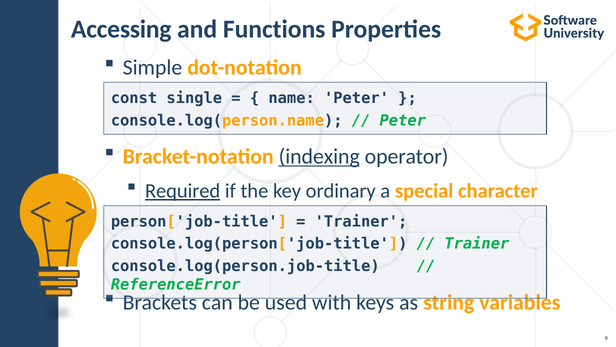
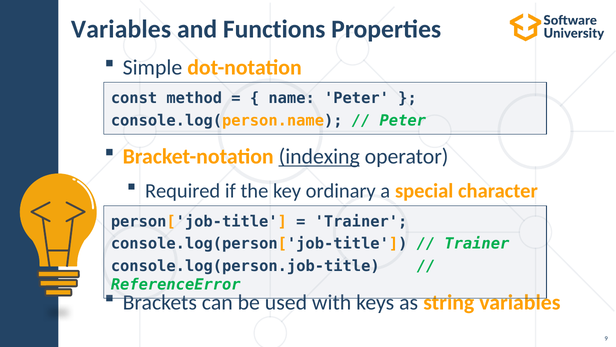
Accessing at (121, 29): Accessing -> Variables
single: single -> method
Required underline: present -> none
